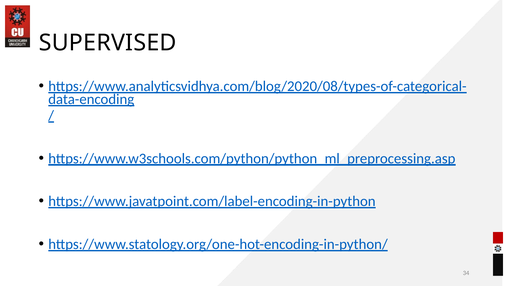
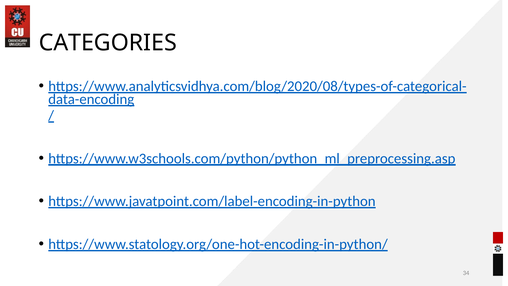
SUPERVISED: SUPERVISED -> CATEGORIES
